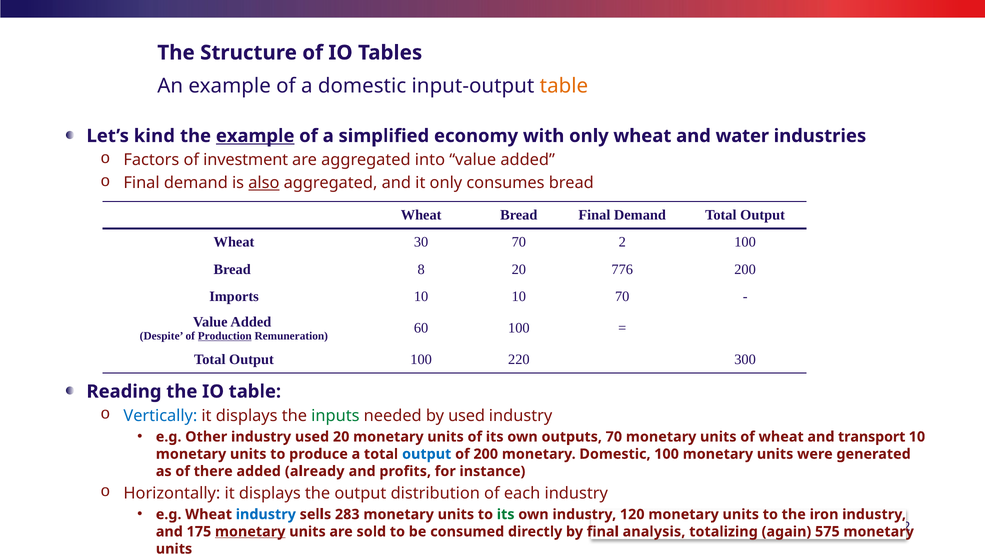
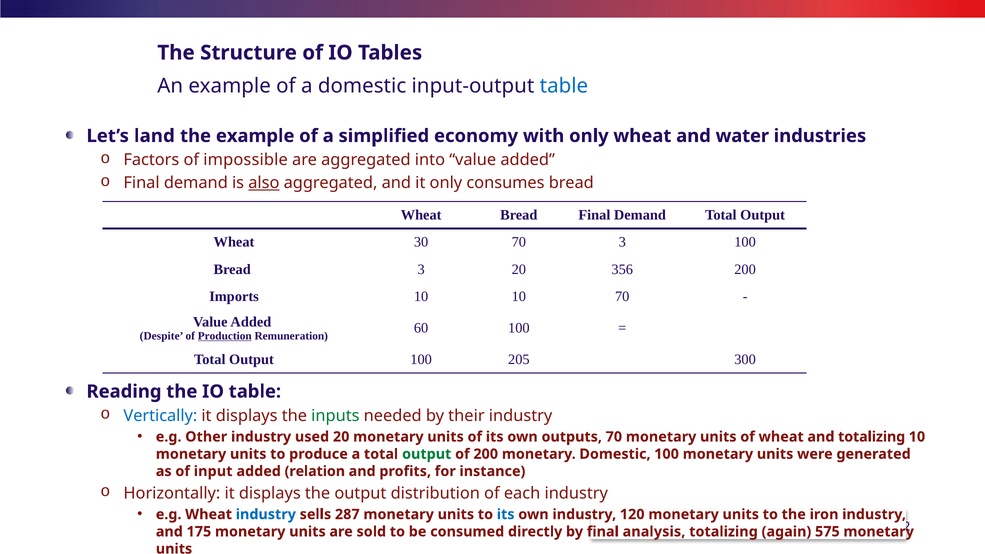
table at (564, 86) colour: orange -> blue
kind: kind -> land
example at (255, 136) underline: present -> none
investment: investment -> impossible
70 2: 2 -> 3
Bread 8: 8 -> 3
776: 776 -> 356
220: 220 -> 205
by used: used -> their
and transport: transport -> totalizing
output at (427, 454) colour: blue -> green
there: there -> input
already: already -> relation
283: 283 -> 287
its at (506, 514) colour: green -> blue
monetary at (250, 532) underline: present -> none
